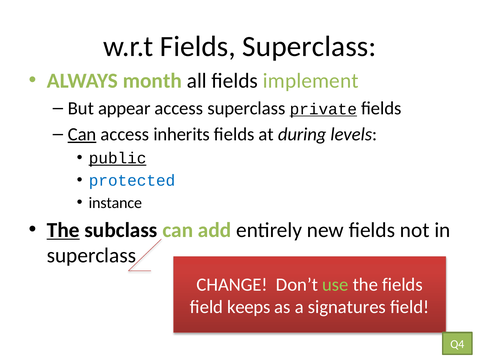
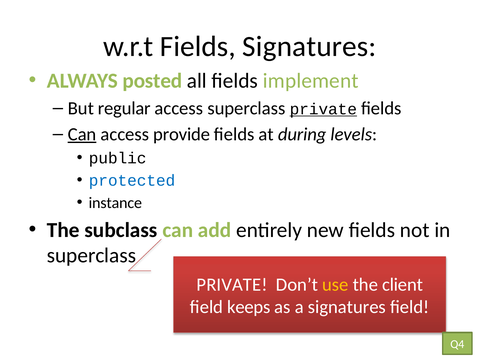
Fields Superclass: Superclass -> Signatures
month: month -> posted
appear: appear -> regular
inherits: inherits -> provide
public underline: present -> none
The at (63, 230) underline: present -> none
CHANGE at (232, 285): CHANGE -> PRIVATE
use colour: light green -> yellow
the fields: fields -> client
